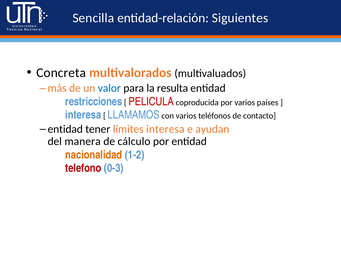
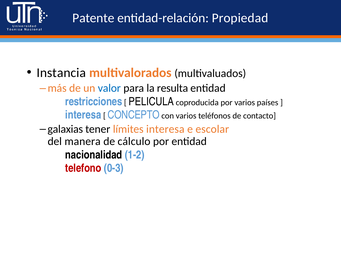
Sencilla: Sencilla -> Patente
Siguientes: Siguientes -> Propiedad
Concreta: Concreta -> Instancia
PELICULA colour: red -> black
LLAMAMOS: LLAMAMOS -> CONCEPTO
entidad at (65, 129): entidad -> galaxias
ayudan: ayudan -> escolar
nacionalidad colour: orange -> black
